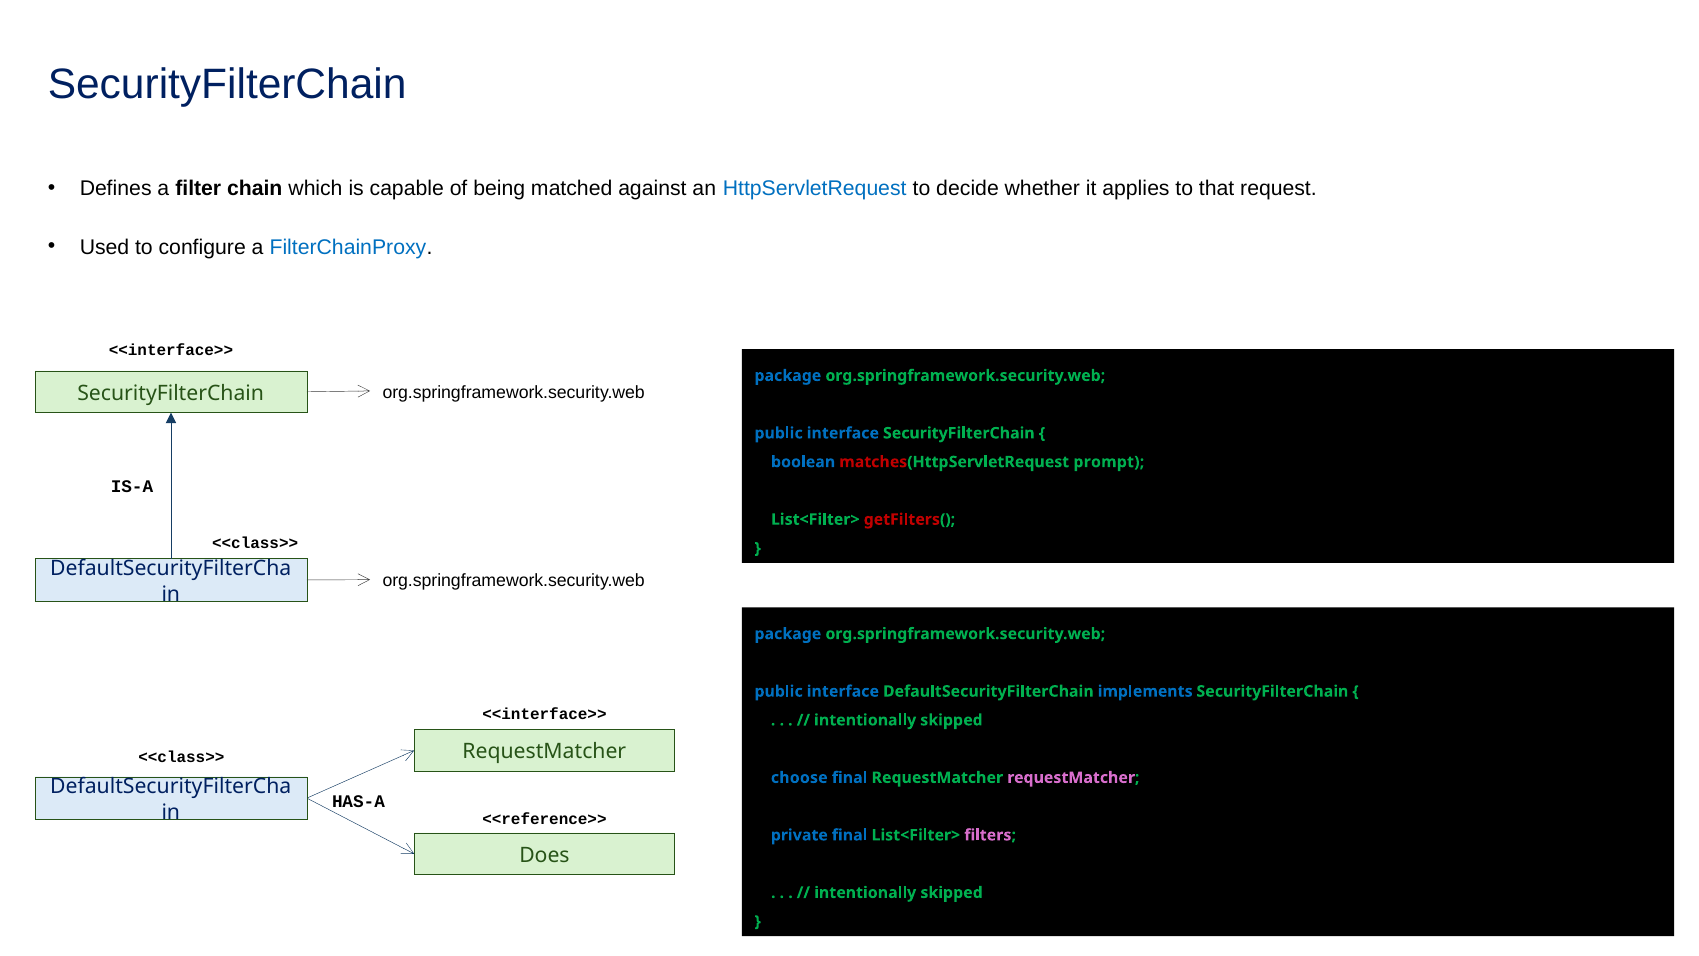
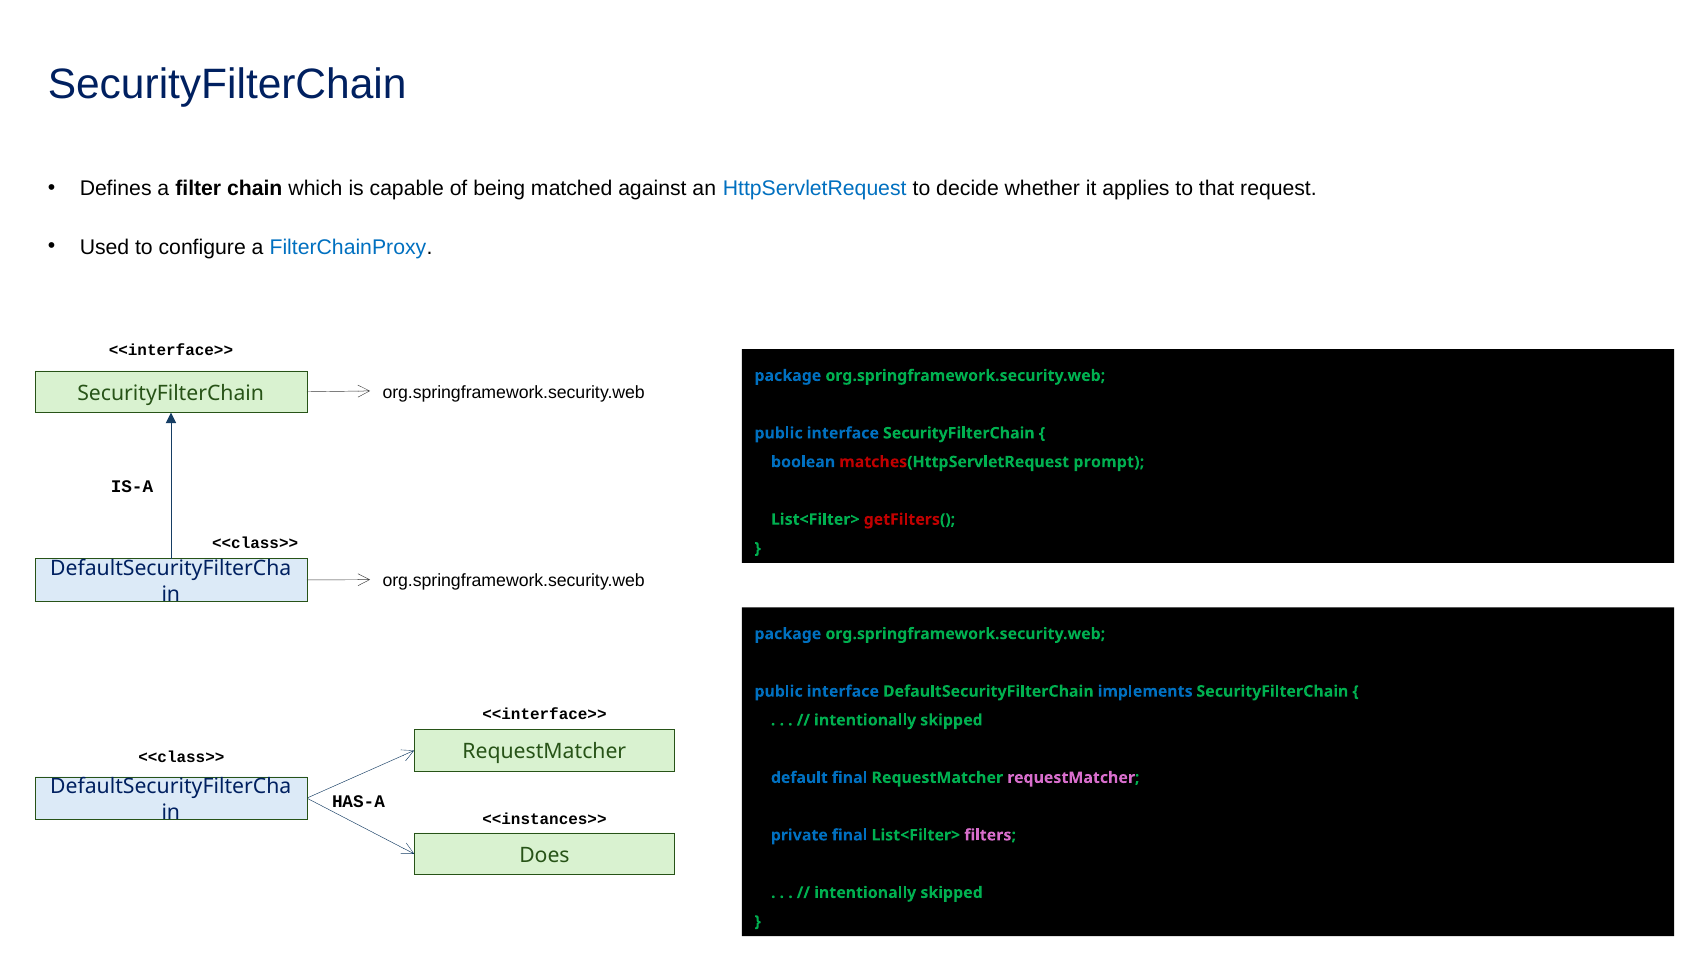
choose: choose -> default
<<reference>>: <<reference>> -> <<instances>>
